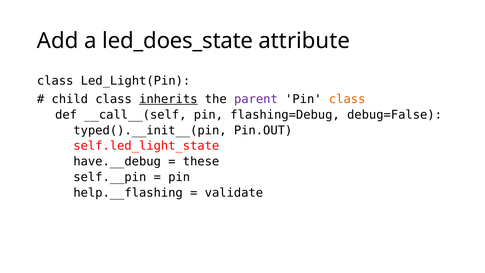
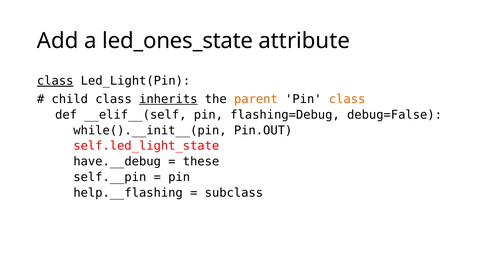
led_does_state: led_does_state -> led_ones_state
class at (55, 81) underline: none -> present
parent colour: purple -> orange
__call__(self: __call__(self -> __elif__(self
typed().__init__(pin: typed().__init__(pin -> while().__init__(pin
validate: validate -> subclass
